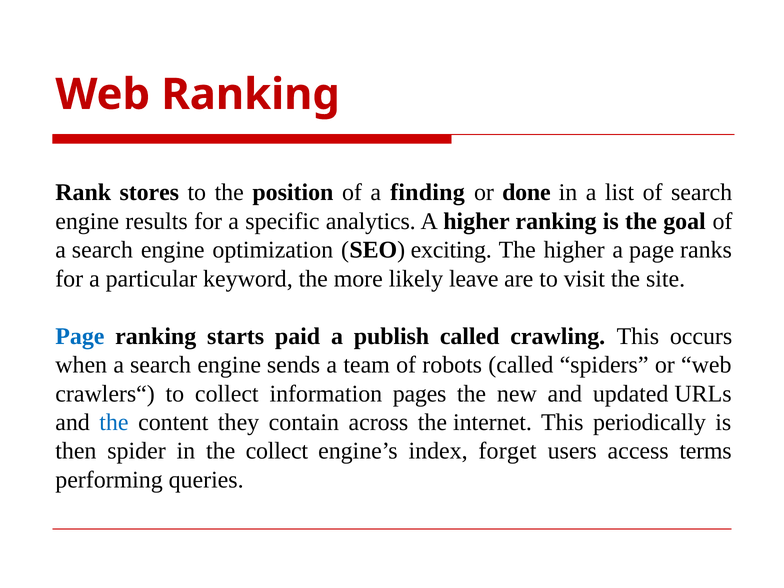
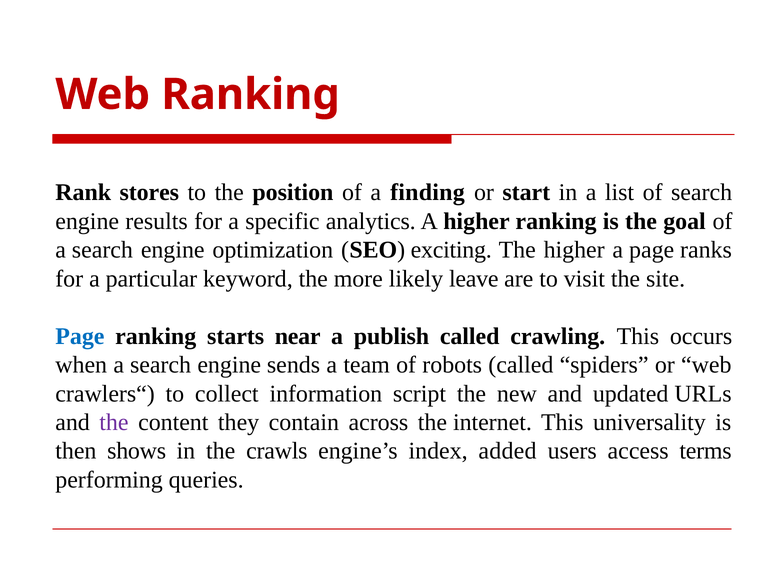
done: done -> start
paid: paid -> near
pages: pages -> script
the at (114, 422) colour: blue -> purple
periodically: periodically -> universality
spider: spider -> shows
the collect: collect -> crawls
forget: forget -> added
